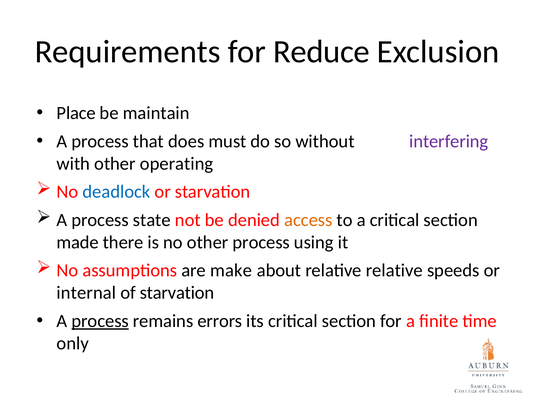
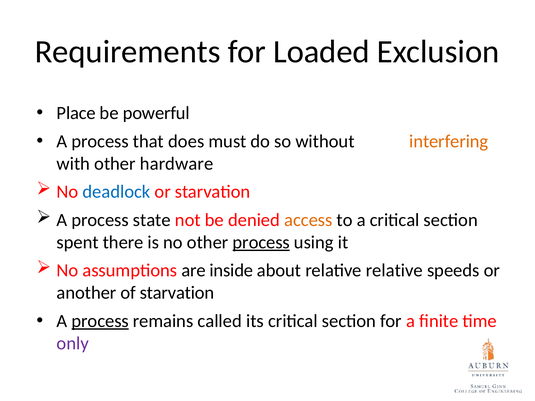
Reduce: Reduce -> Loaded
maintain: maintain -> powerful
interfering colour: purple -> orange
operating: operating -> hardware
made: made -> spent
process at (261, 242) underline: none -> present
make: make -> inside
internal: internal -> another
errors: errors -> called
only colour: black -> purple
